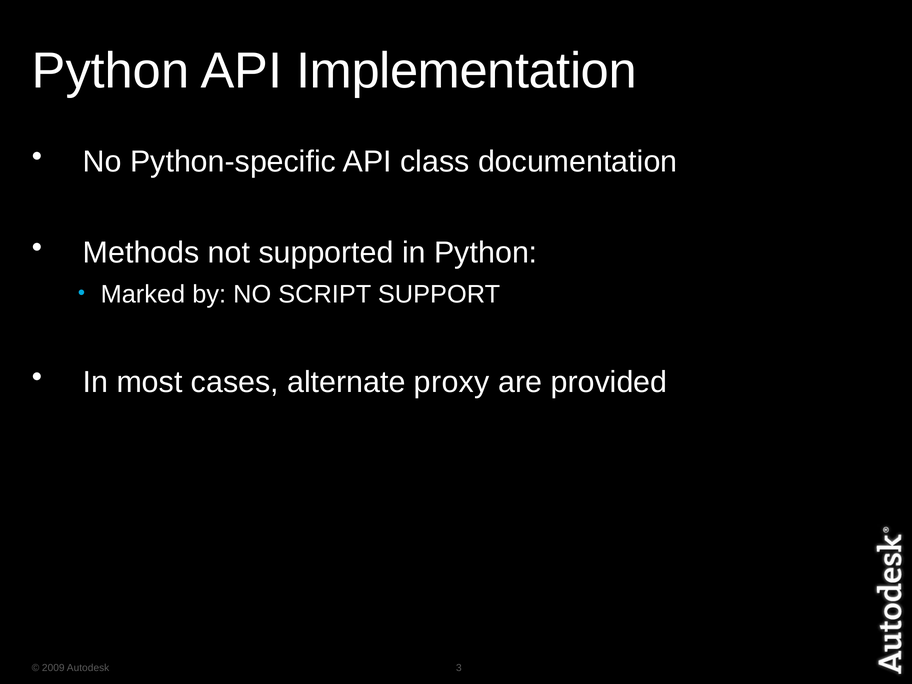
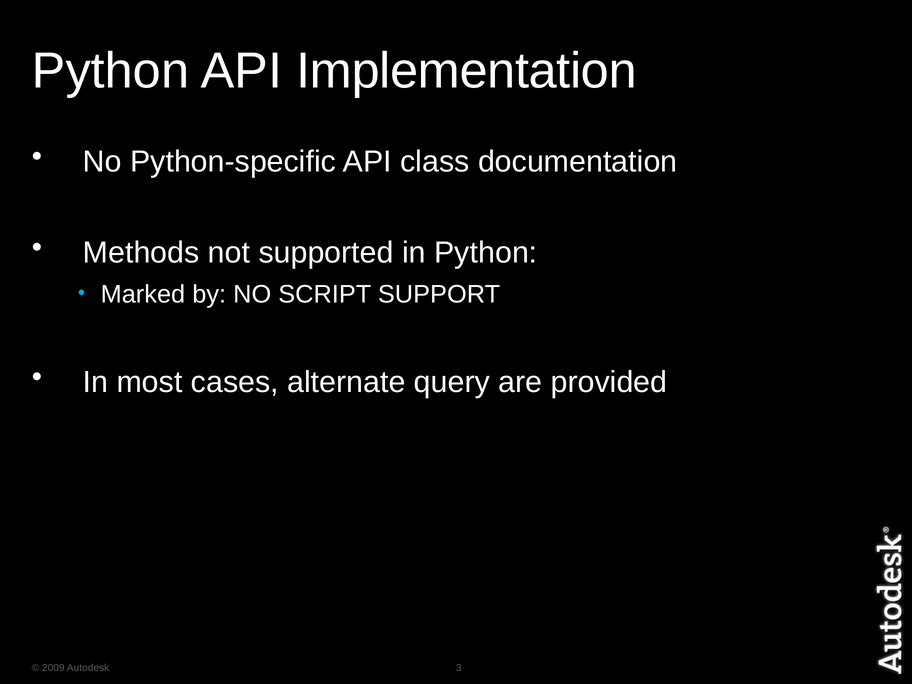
proxy: proxy -> query
